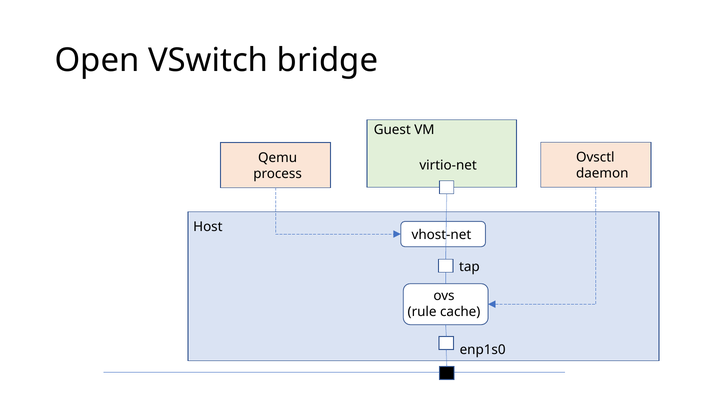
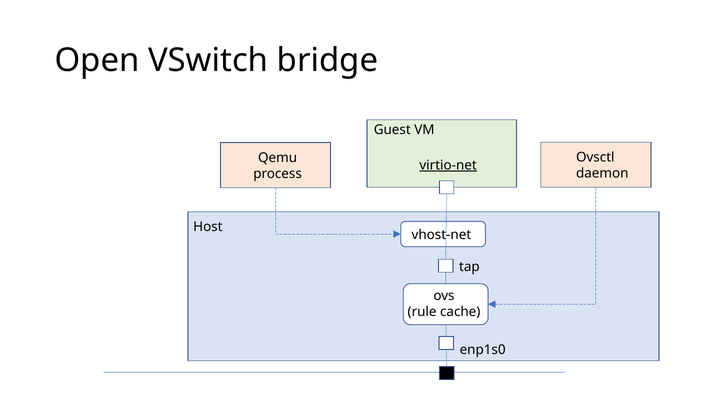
virtio-net underline: none -> present
